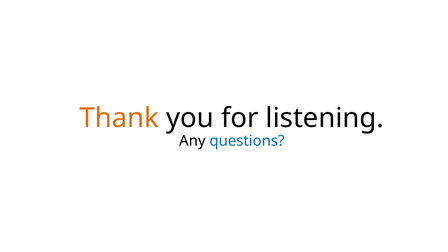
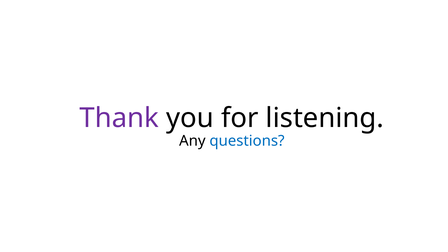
Thank colour: orange -> purple
